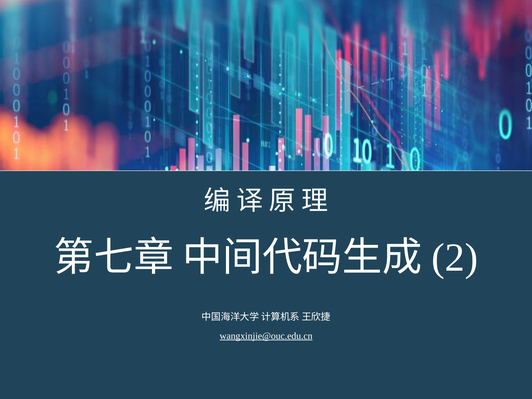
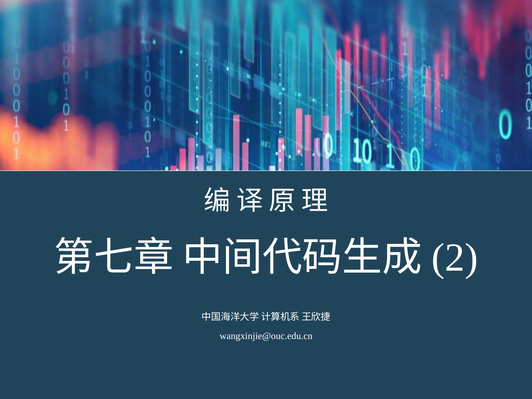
wangxinjie@ouc.edu.cn underline: present -> none
